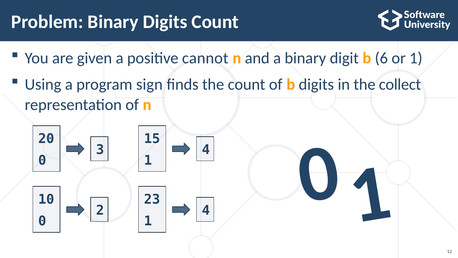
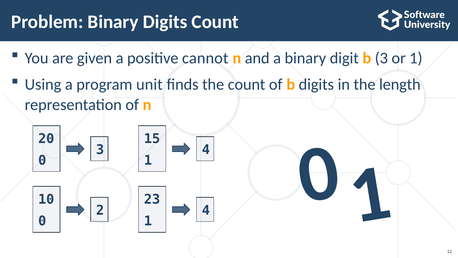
b 6: 6 -> 3
sign: sign -> unit
collect: collect -> length
